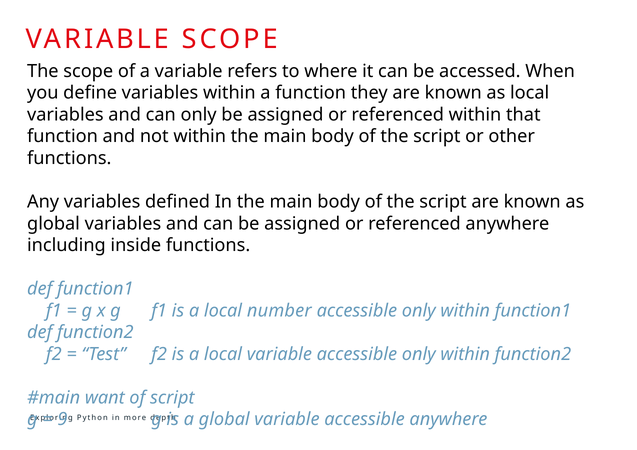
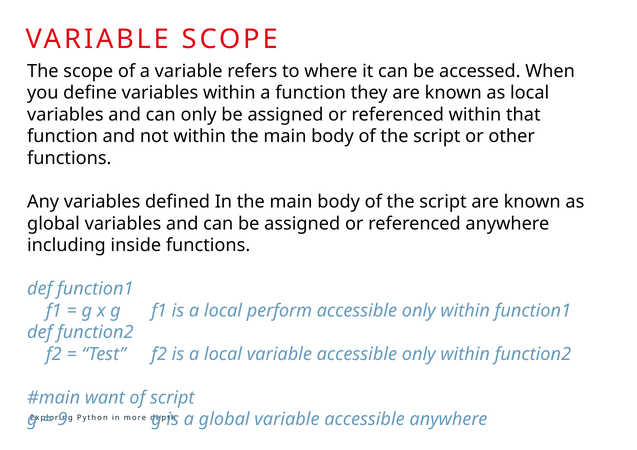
number: number -> perform
